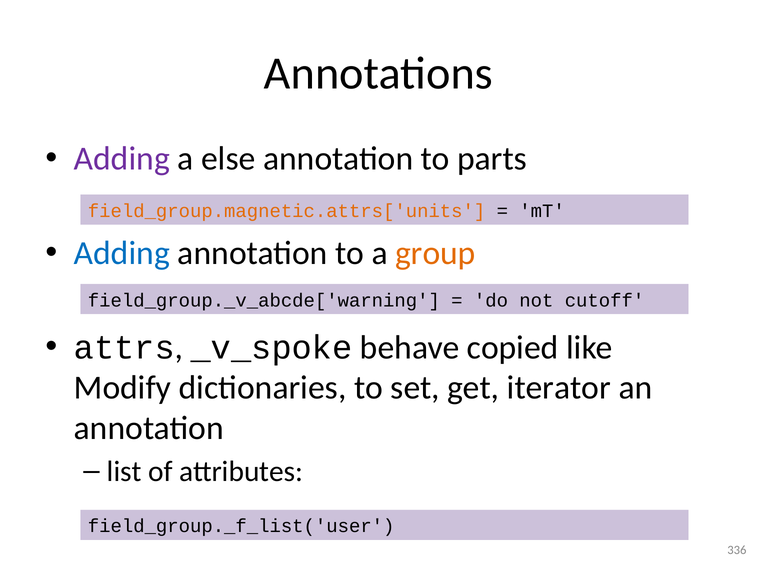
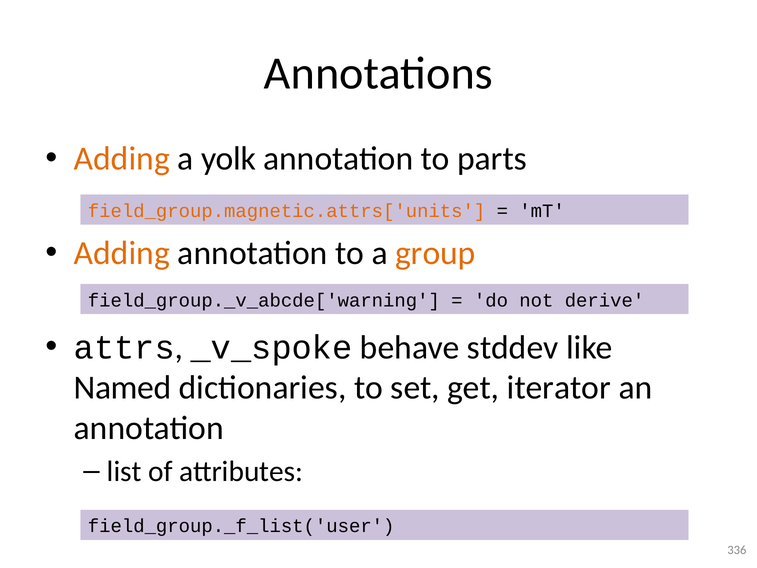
Adding at (122, 159) colour: purple -> orange
else: else -> yolk
Adding at (122, 253) colour: blue -> orange
cutoff: cutoff -> derive
copied: copied -> stddev
Modify: Modify -> Named
